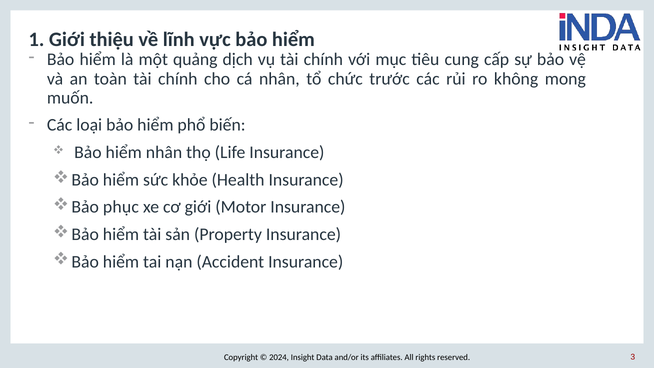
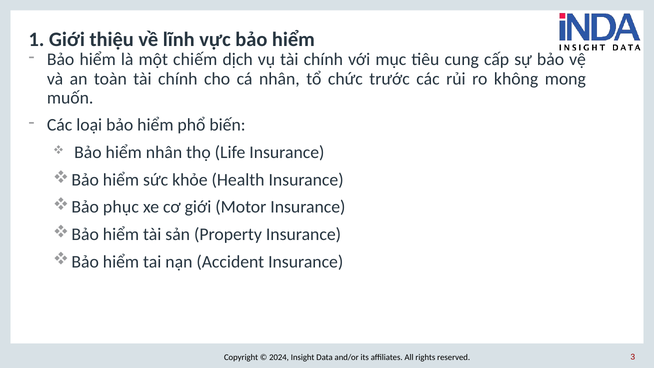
quảng: quảng -> chiếm
